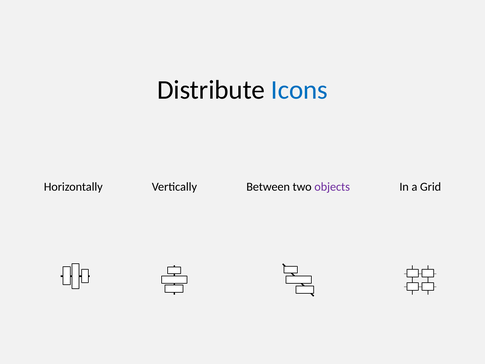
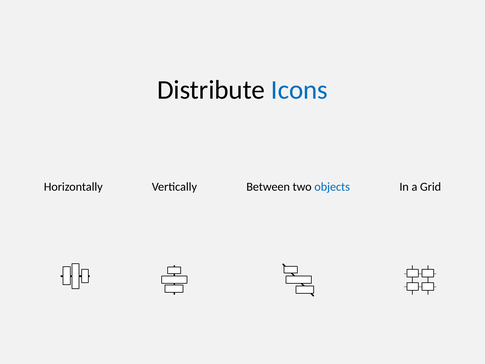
objects colour: purple -> blue
